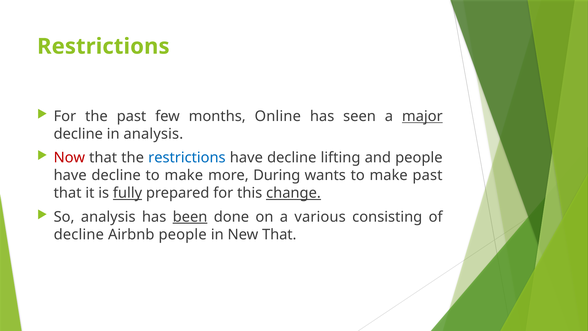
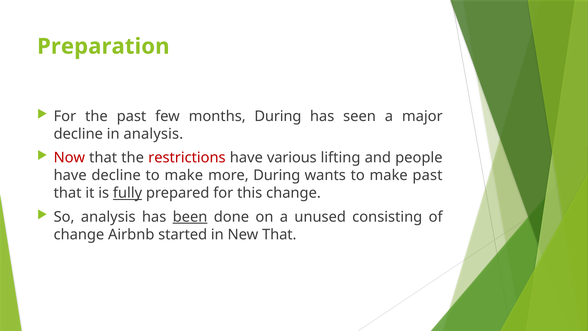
Restrictions at (103, 46): Restrictions -> Preparation
months Online: Online -> During
major underline: present -> none
restrictions at (187, 158) colour: blue -> red
decline at (292, 158): decline -> various
change at (293, 193) underline: present -> none
various: various -> unused
decline at (79, 234): decline -> change
Airbnb people: people -> started
